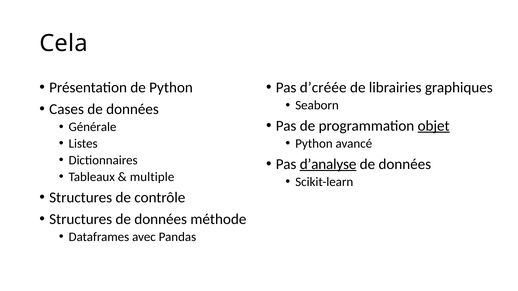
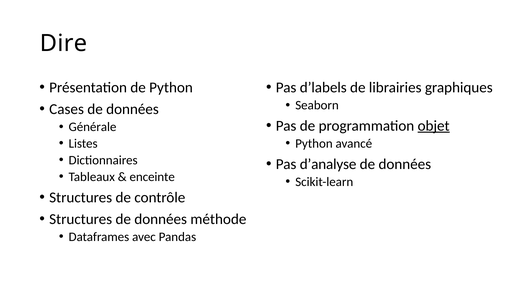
Cela: Cela -> Dire
d’créée: d’créée -> d’labels
d’analyse underline: present -> none
multiple: multiple -> enceinte
